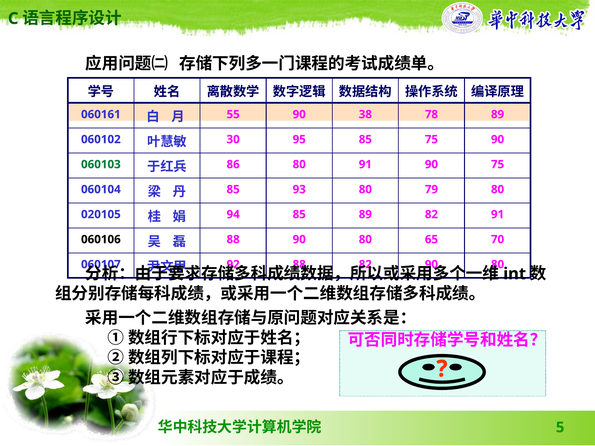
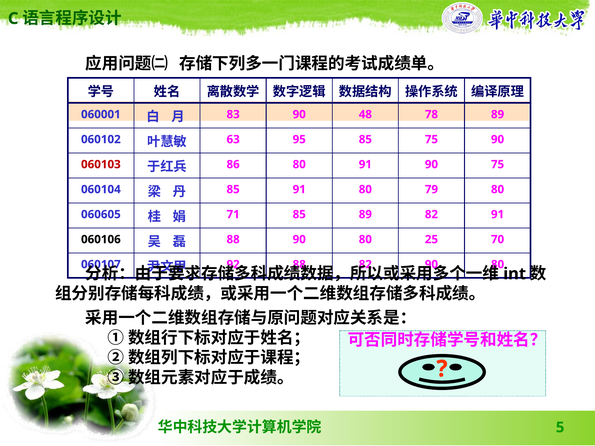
060161: 060161 -> 060001
55: 55 -> 83
38: 38 -> 48
30: 30 -> 63
060103 colour: green -> red
85 93: 93 -> 91
020105: 020105 -> 060605
94: 94 -> 71
65: 65 -> 25
